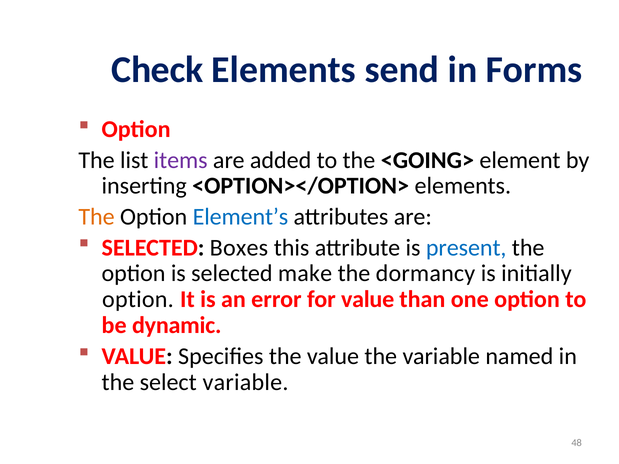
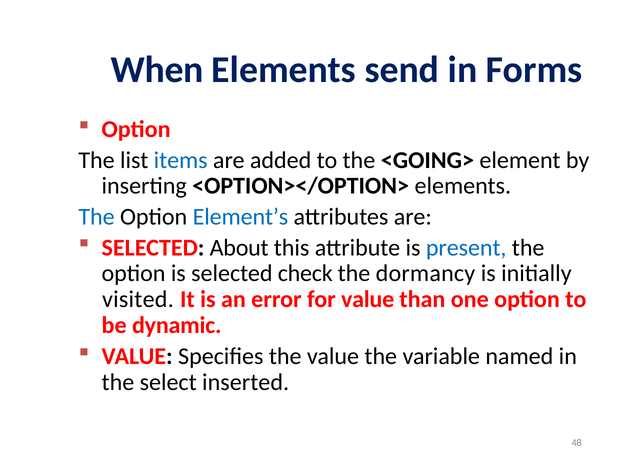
Check: Check -> When
items colour: purple -> blue
The at (97, 217) colour: orange -> blue
Boxes: Boxes -> About
make: make -> check
option at (138, 300): option -> visited
select variable: variable -> inserted
